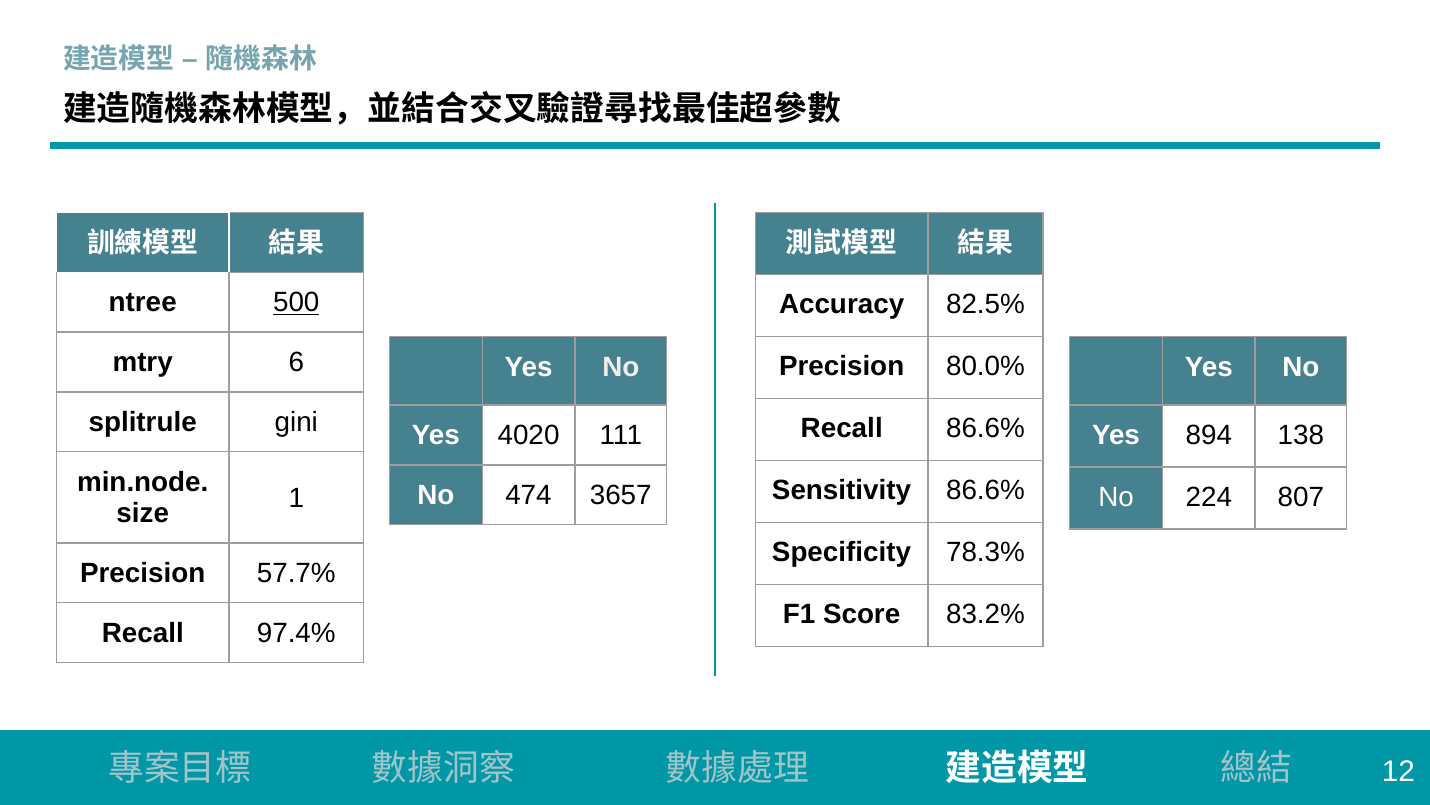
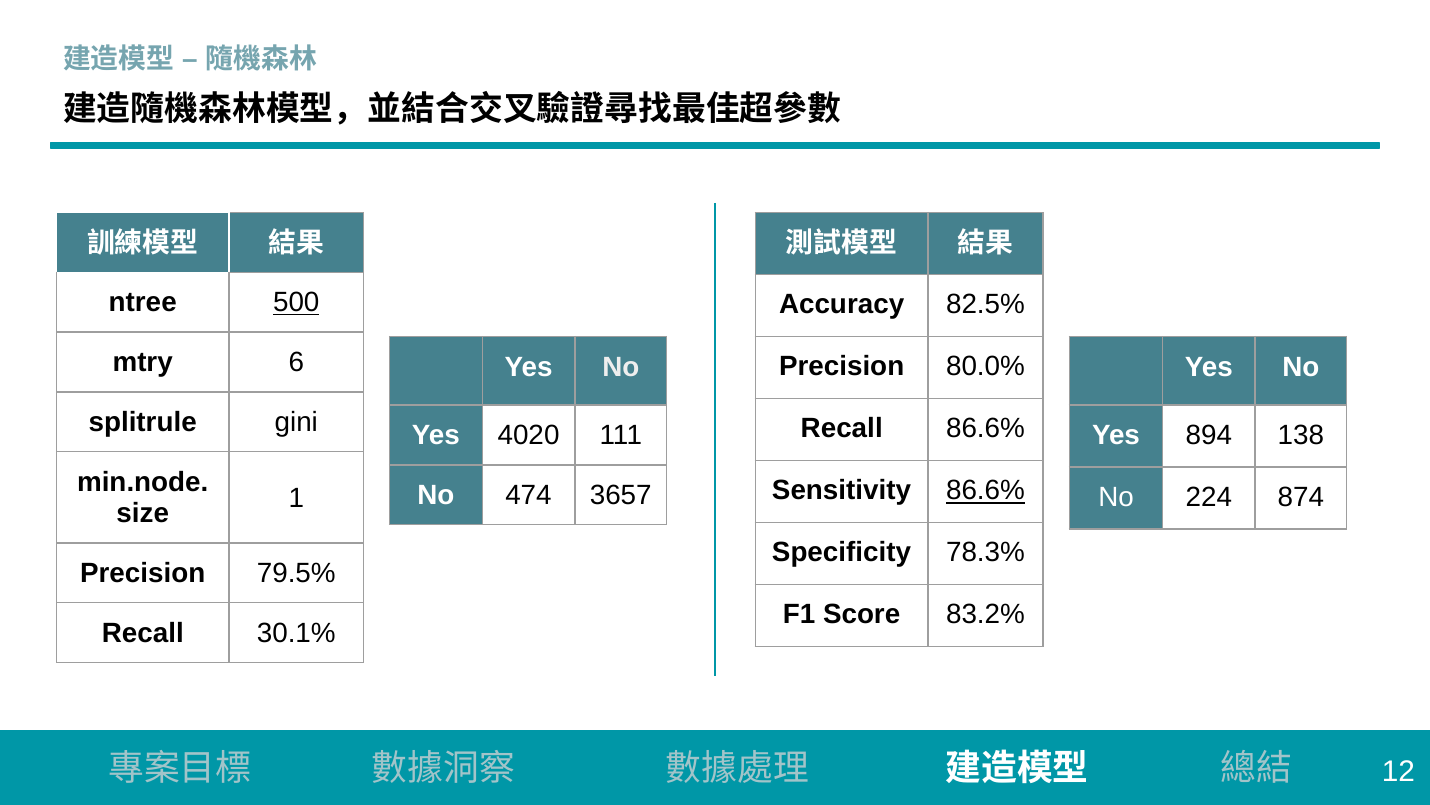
86.6% at (985, 490) underline: none -> present
807: 807 -> 874
57.7%: 57.7% -> 79.5%
97.4%: 97.4% -> 30.1%
